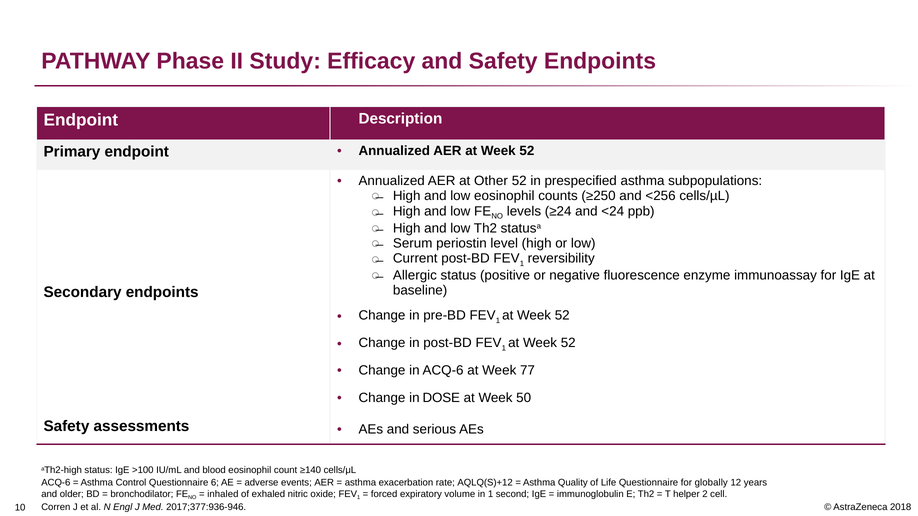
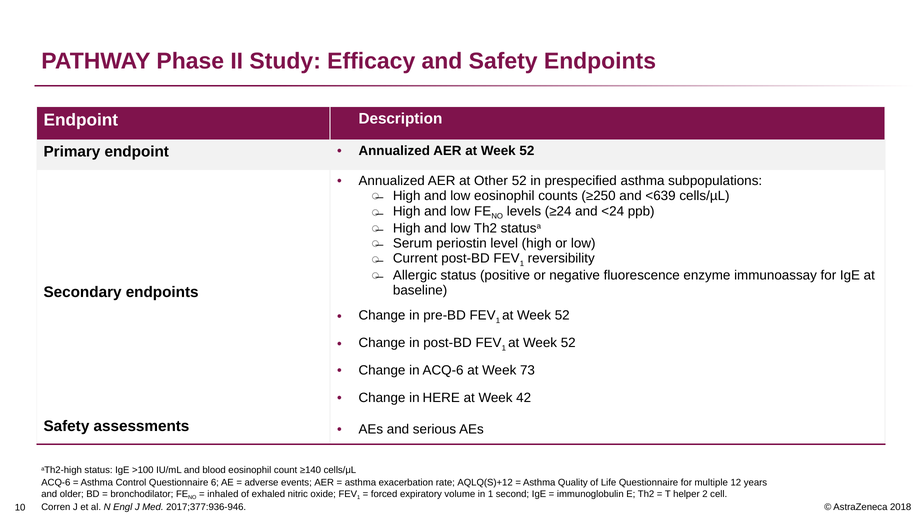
<256: <256 -> <639
77: 77 -> 73
DOSE: DOSE -> HERE
50: 50 -> 42
globally: globally -> multiple
